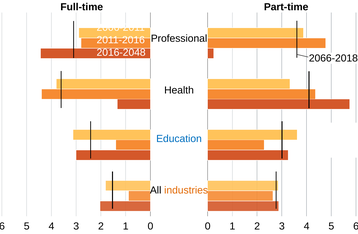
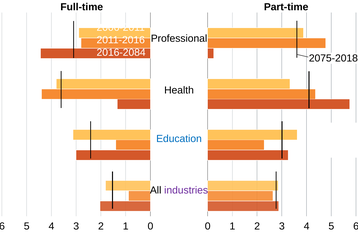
2016-2048: 2016-2048 -> 2016-2084
2066-2018: 2066-2018 -> 2075-2018
industries colour: orange -> purple
